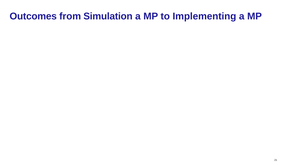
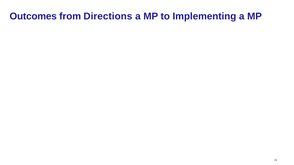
Simulation: Simulation -> Directions
